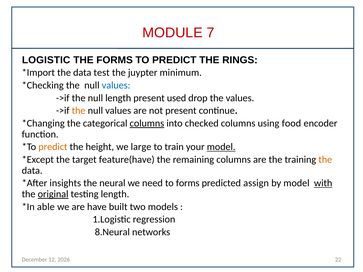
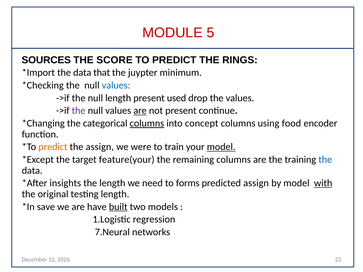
7: 7 -> 5
LOGISTIC: LOGISTIC -> SOURCES
THE FORMS: FORMS -> SCORE
test: test -> that
the at (79, 111) colour: orange -> purple
are at (140, 111) underline: none -> present
checked: checked -> concept
the height: height -> assign
large: large -> were
feature(have: feature(have -> feature(your
the at (325, 160) colour: orange -> blue
the neural: neural -> length
original underline: present -> none
able: able -> save
built underline: none -> present
8.Neural: 8.Neural -> 7.Neural
